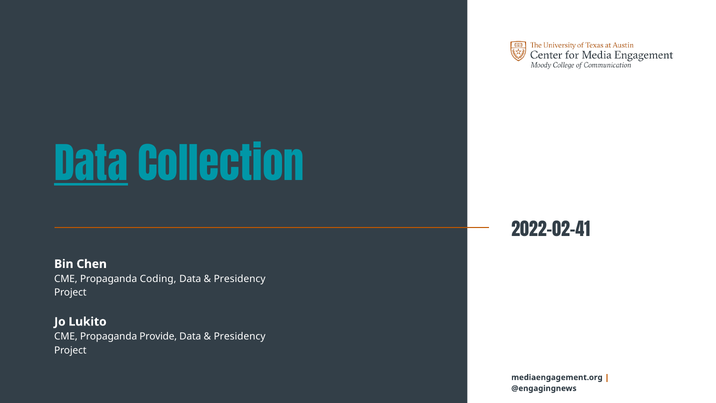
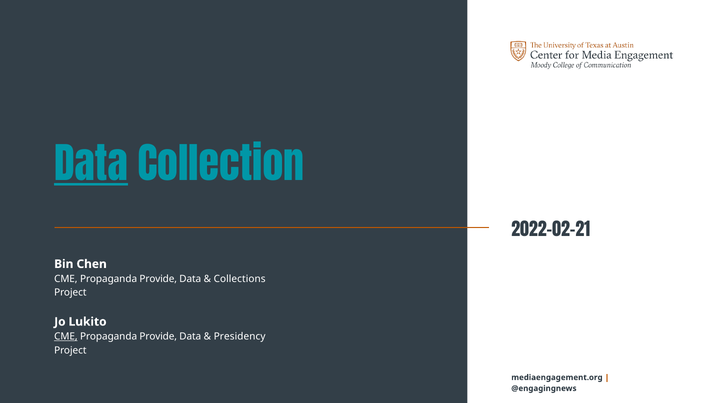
2022-02-41: 2022-02-41 -> 2022-02-21
Coding at (158, 279): Coding -> Provide
Presidency at (240, 279): Presidency -> Collections
CME at (66, 336) underline: none -> present
